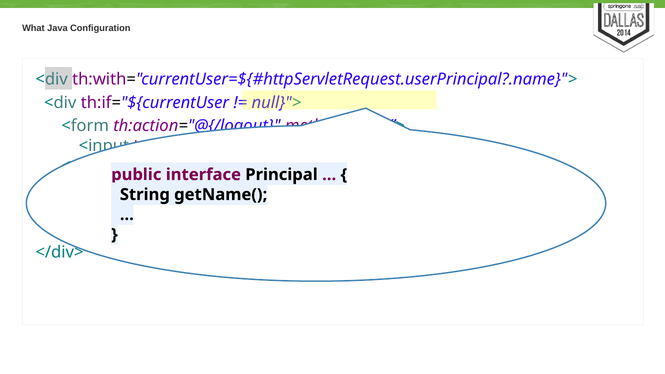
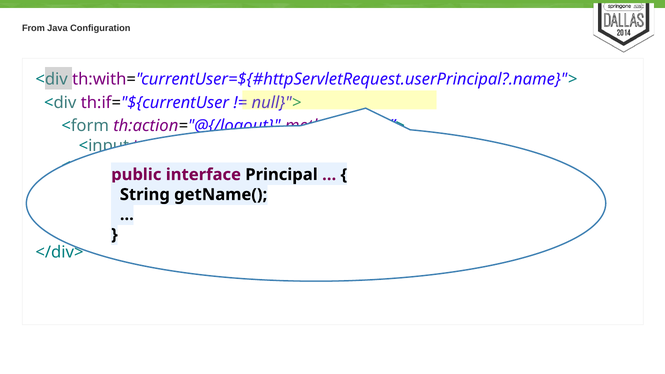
What: What -> From
